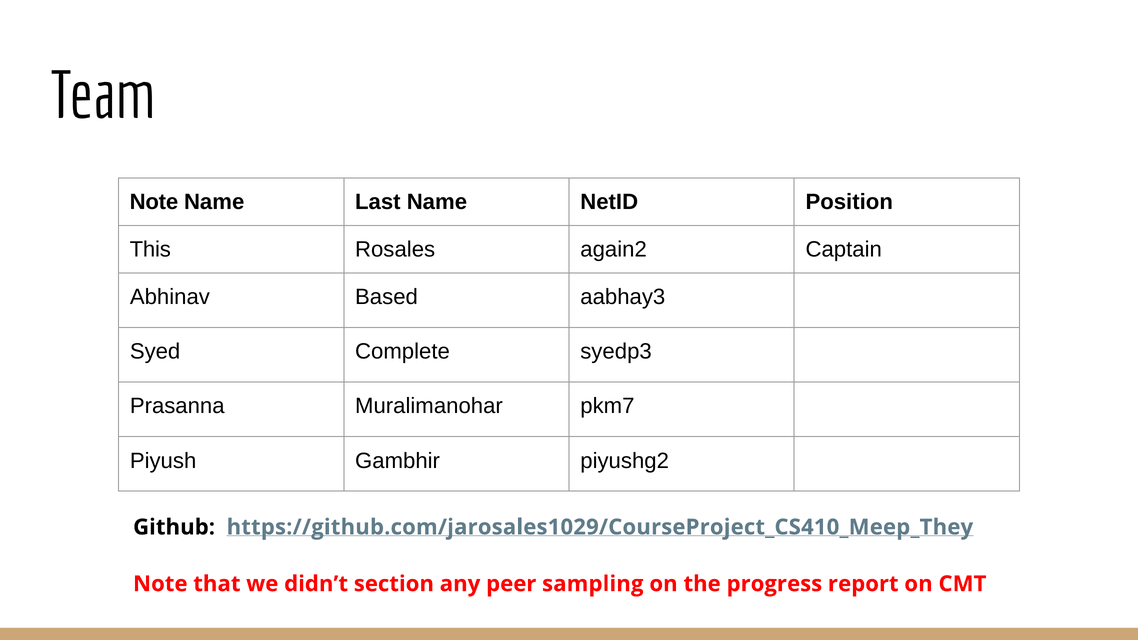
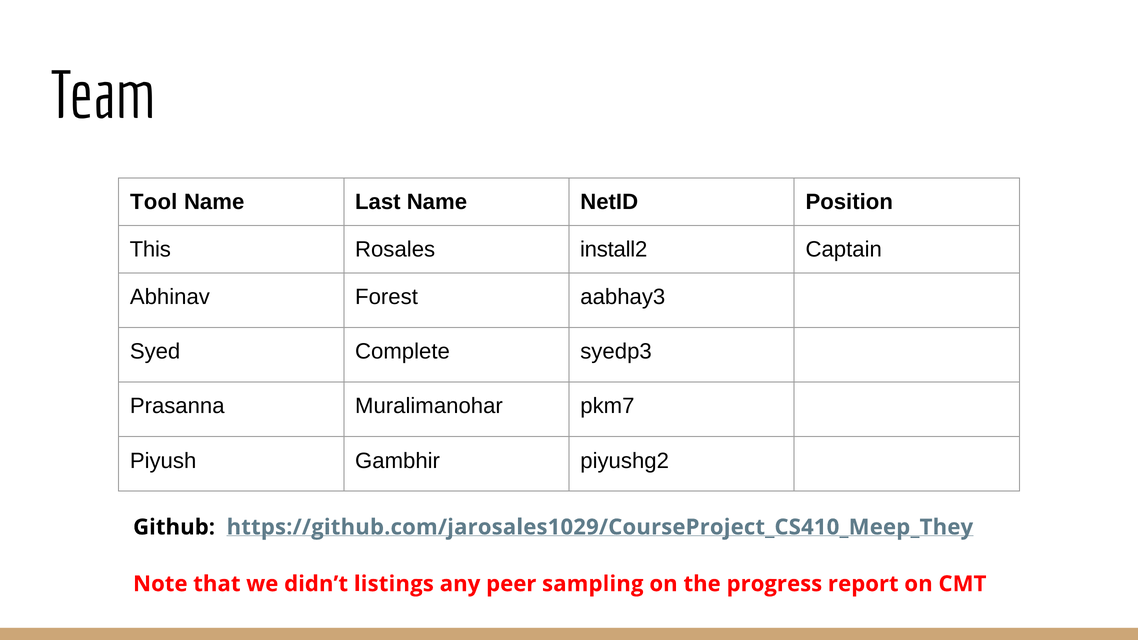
Note at (154, 202): Note -> Tool
again2: again2 -> install2
Based: Based -> Forest
section: section -> listings
